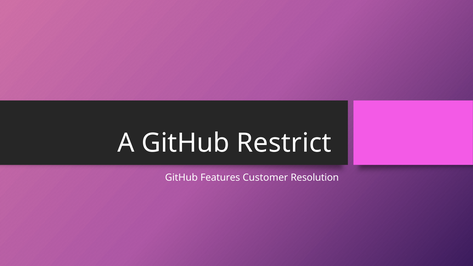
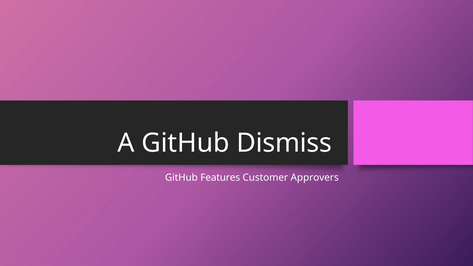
Restrict: Restrict -> Dismiss
Resolution: Resolution -> Approvers
